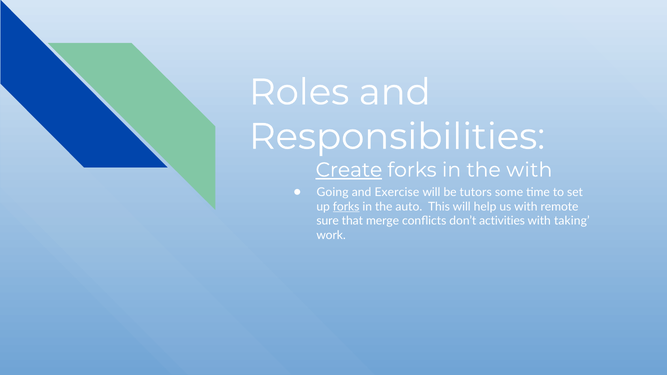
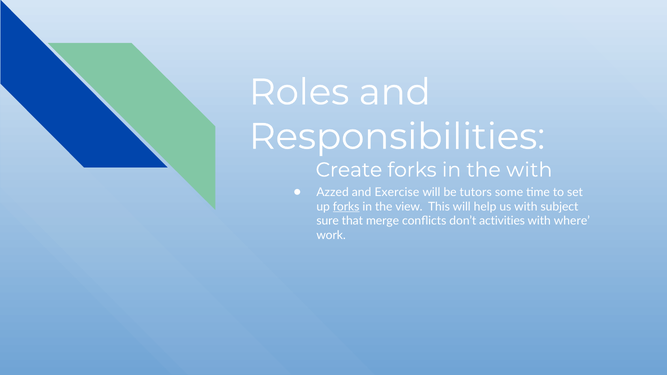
Create underline: present -> none
Going: Going -> Azzed
auto: auto -> view
remote: remote -> subject
taking: taking -> where
